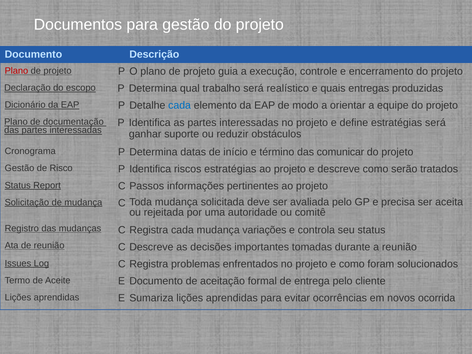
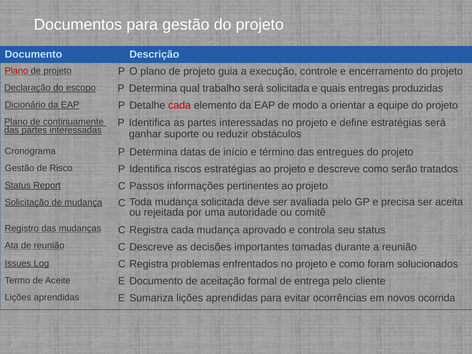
será realístico: realístico -> solicitada
cada at (180, 106) colour: blue -> red
documentação: documentação -> continuamente
comunicar: comunicar -> entregues
variações: variações -> aprovado
